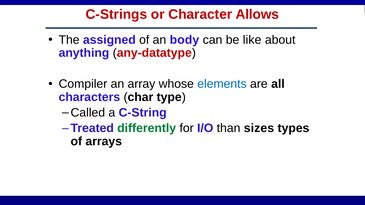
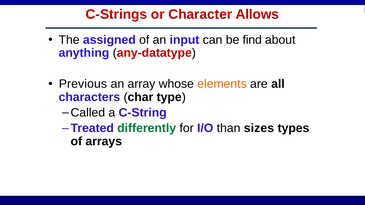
body: body -> input
like: like -> find
Compiler: Compiler -> Previous
elements colour: blue -> orange
